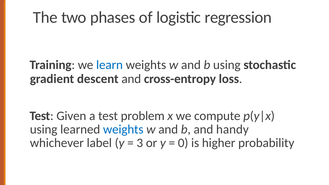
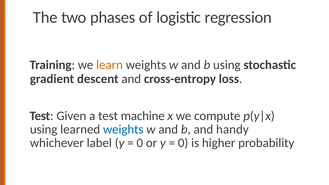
learn colour: blue -> orange
problem: problem -> machine
3 at (140, 143): 3 -> 0
